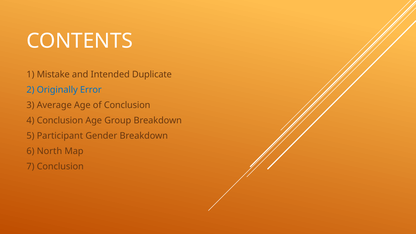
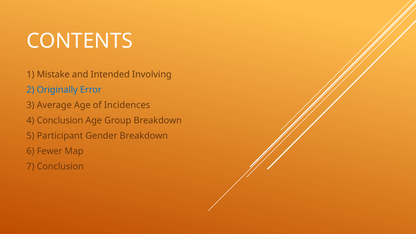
Duplicate: Duplicate -> Involving
of Conclusion: Conclusion -> Incidences
North: North -> Fewer
